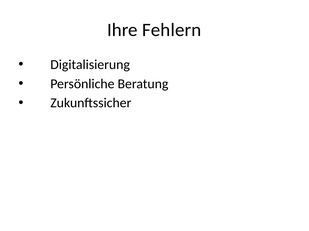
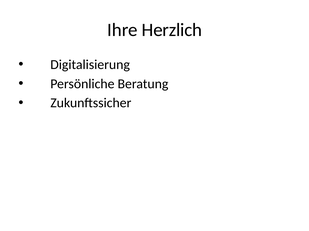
Fehlern: Fehlern -> Herzlich
